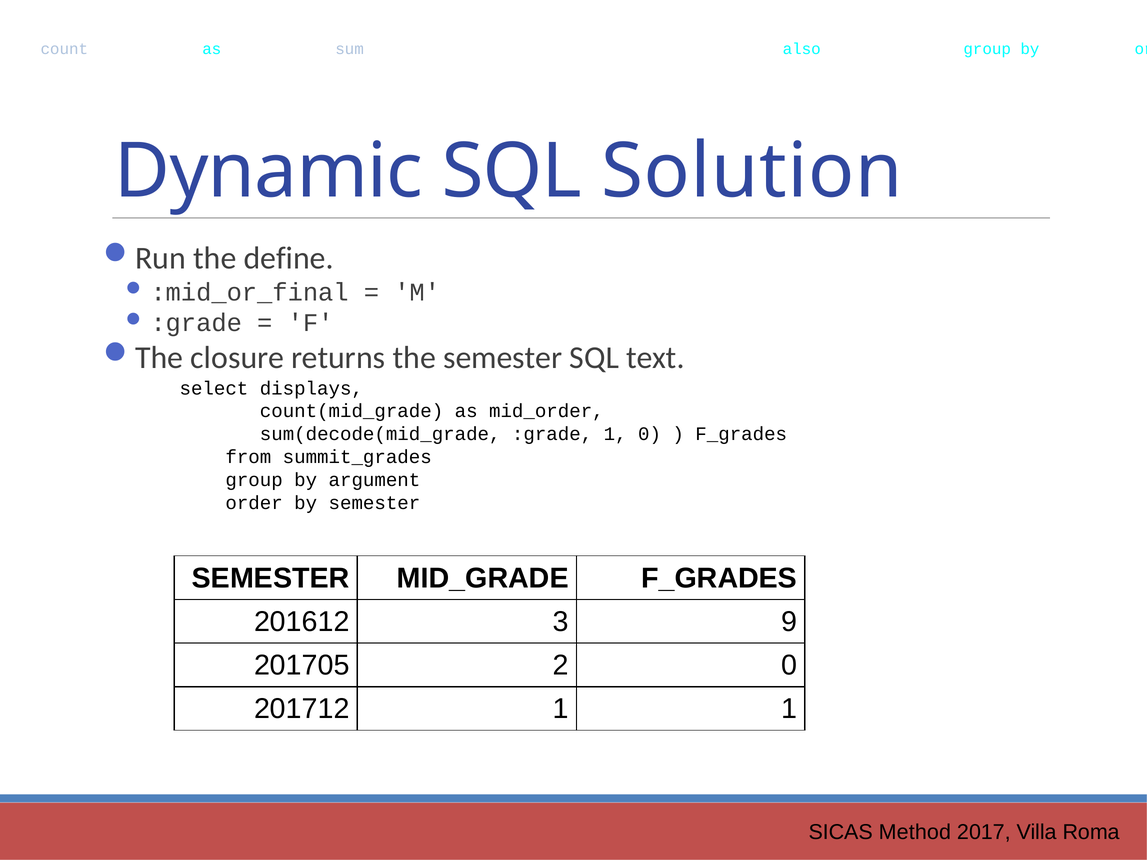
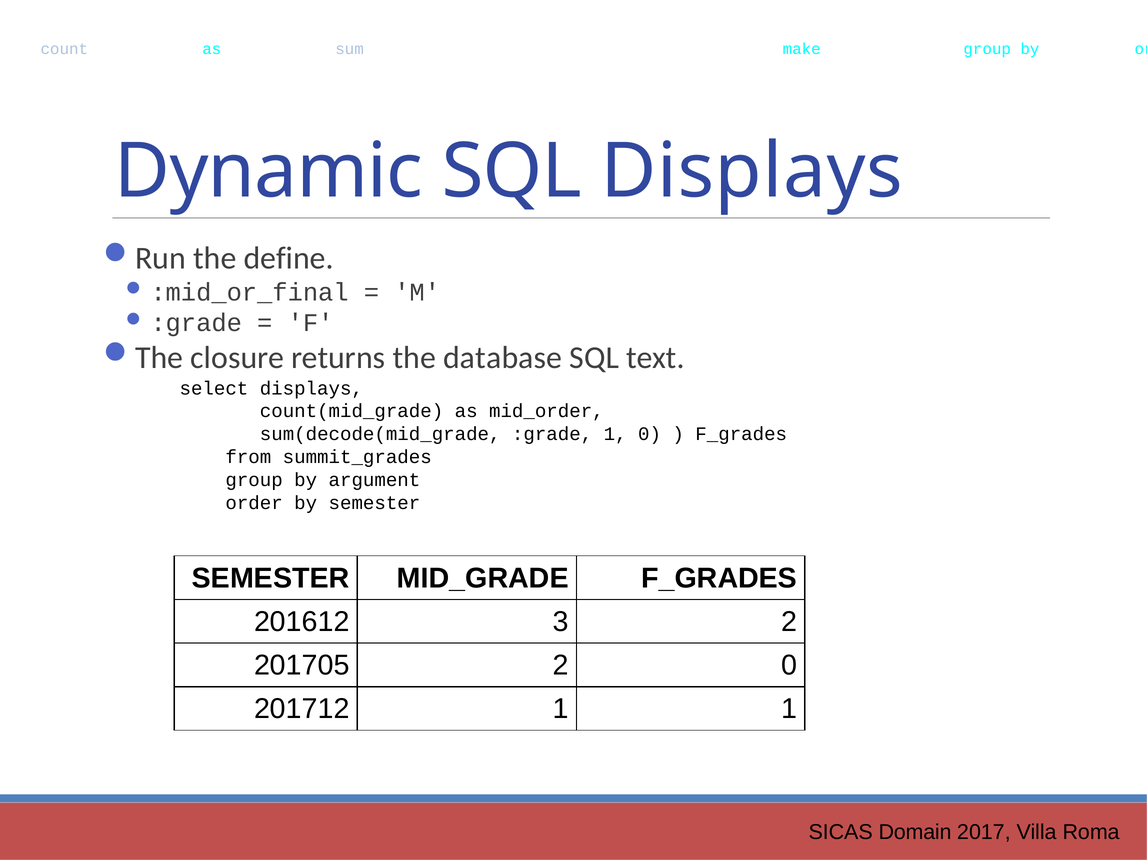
also: also -> make
SQL Solution: Solution -> Displays
the semester: semester -> database
3 9: 9 -> 2
Method: Method -> Domain
